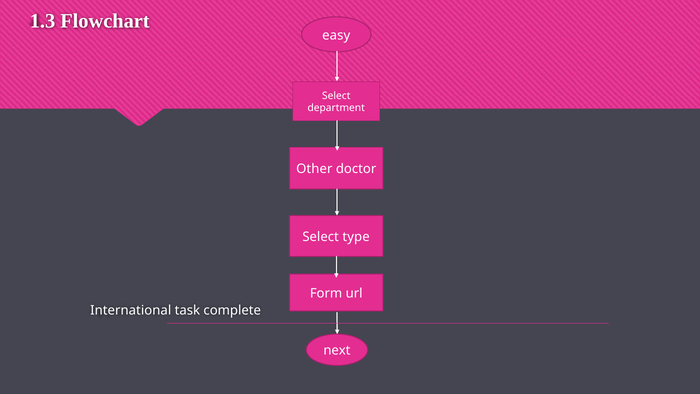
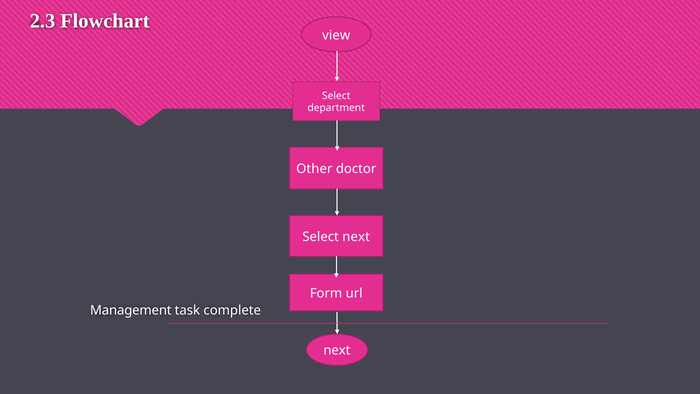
1.3: 1.3 -> 2.3
easy: easy -> view
Select type: type -> next
International: International -> Management
